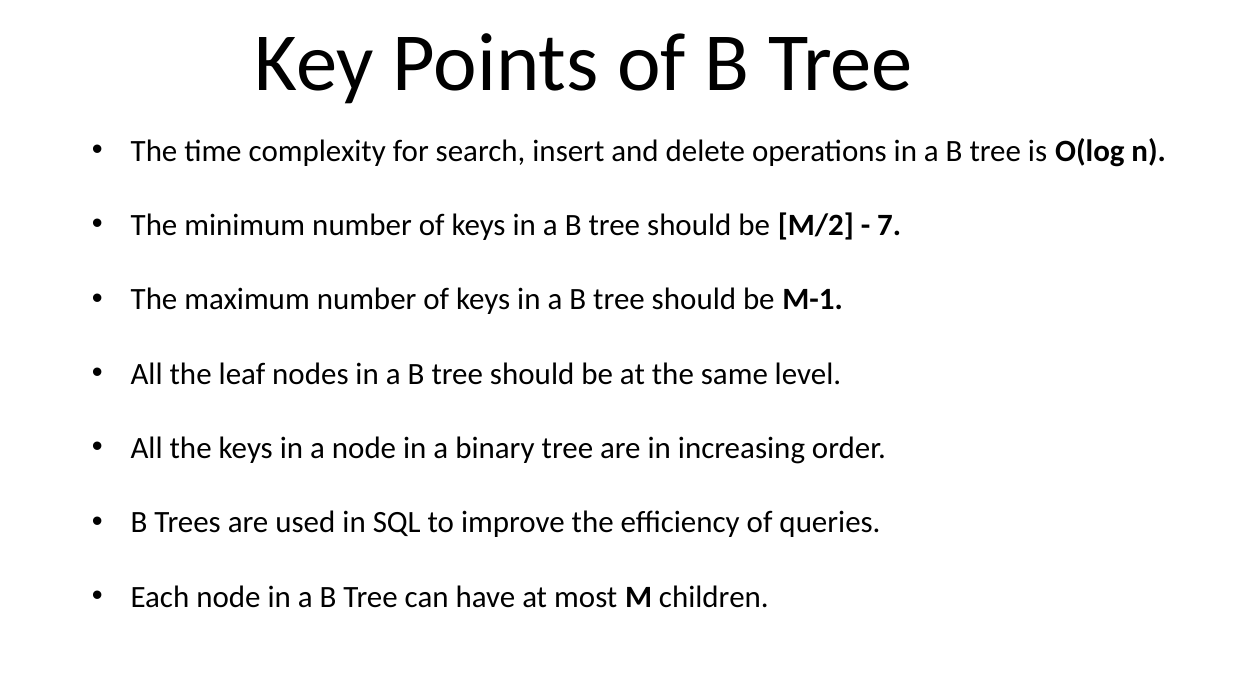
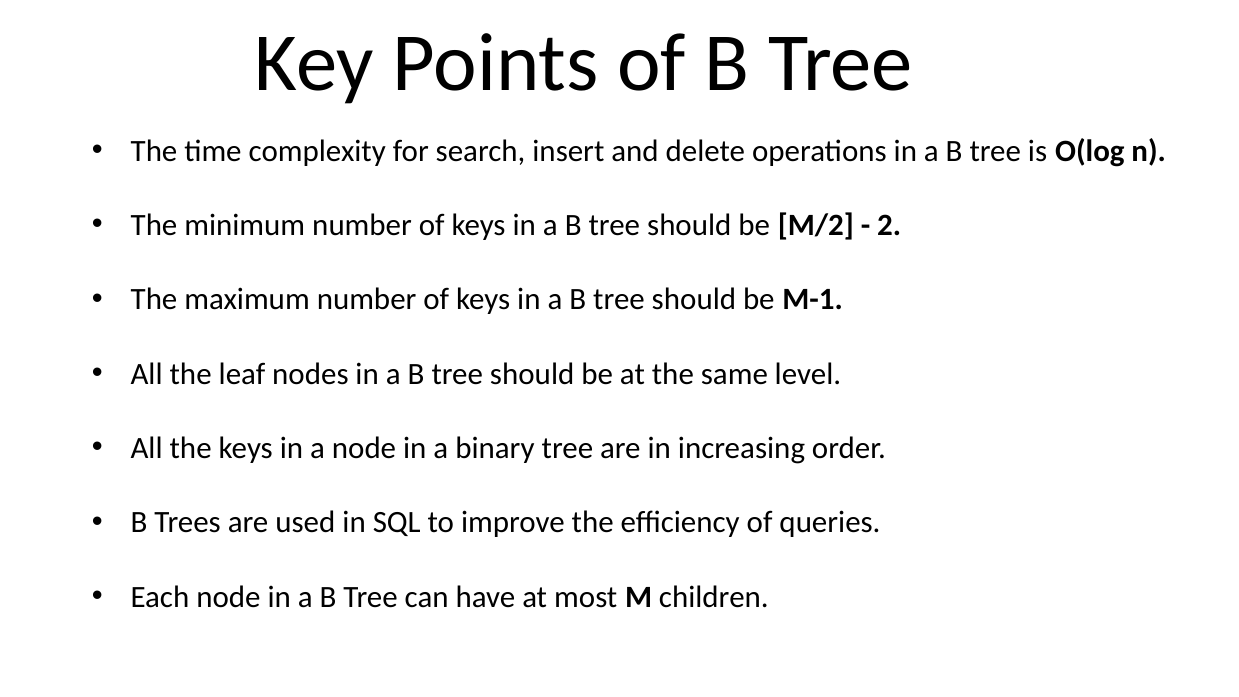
7: 7 -> 2
